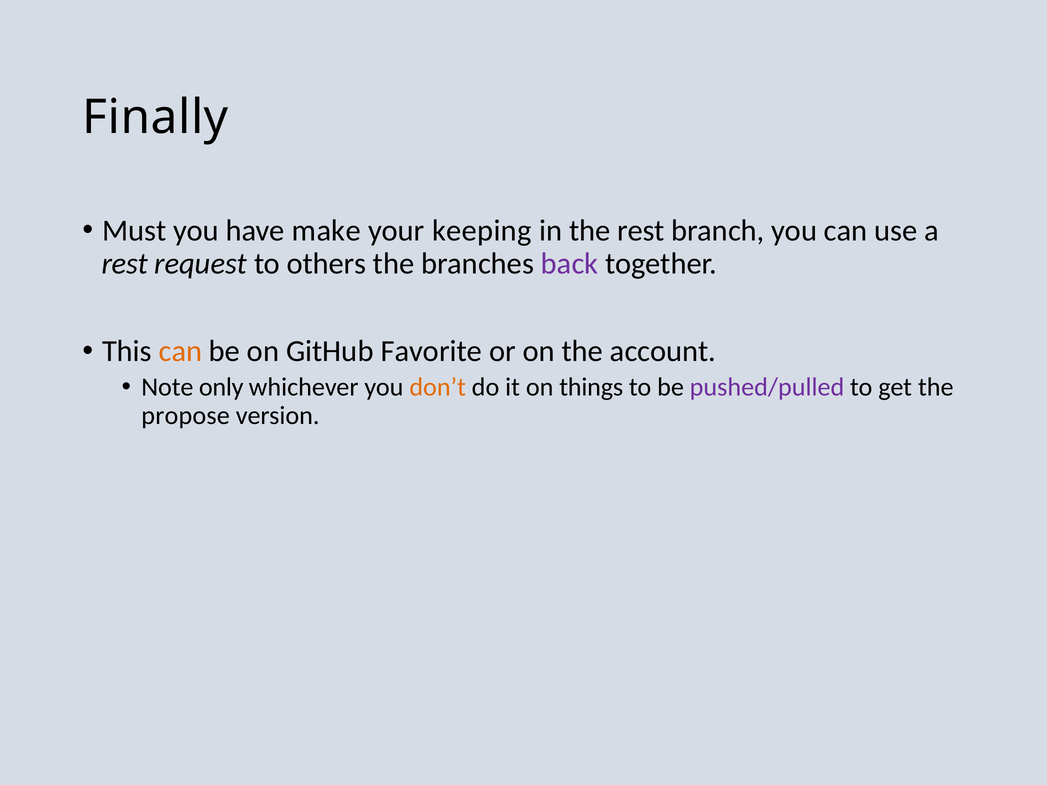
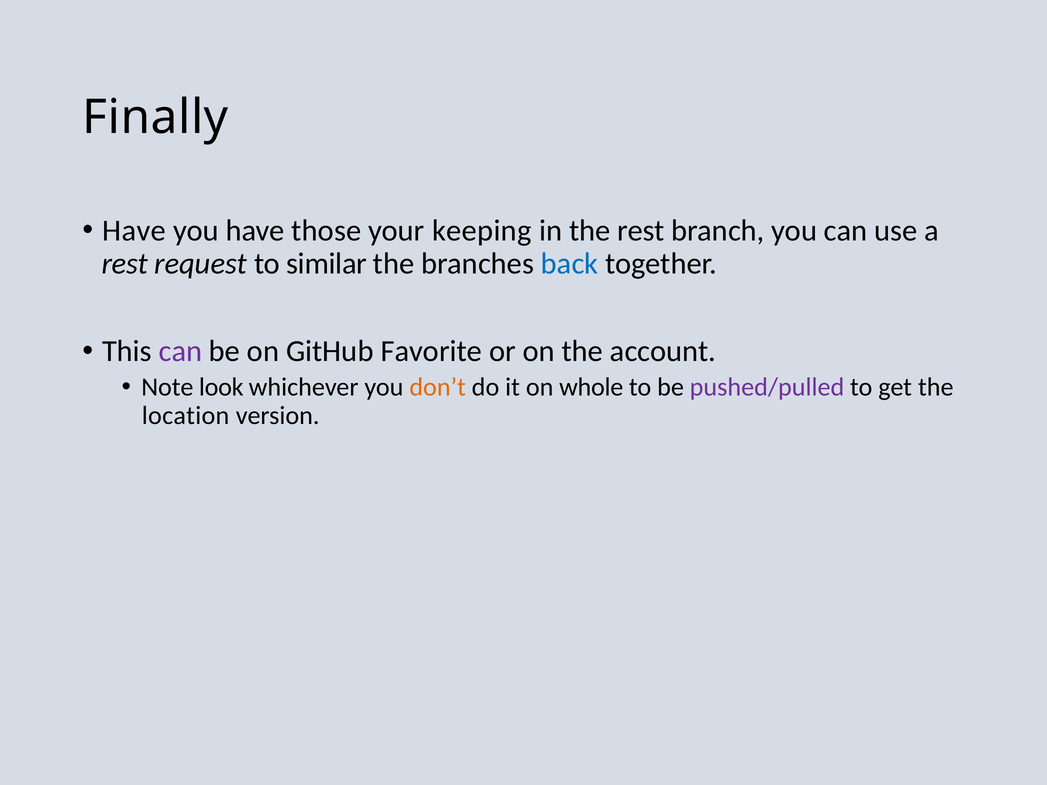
Must at (134, 231): Must -> Have
make: make -> those
others: others -> similar
back colour: purple -> blue
can at (180, 351) colour: orange -> purple
only: only -> look
things: things -> whole
propose: propose -> location
